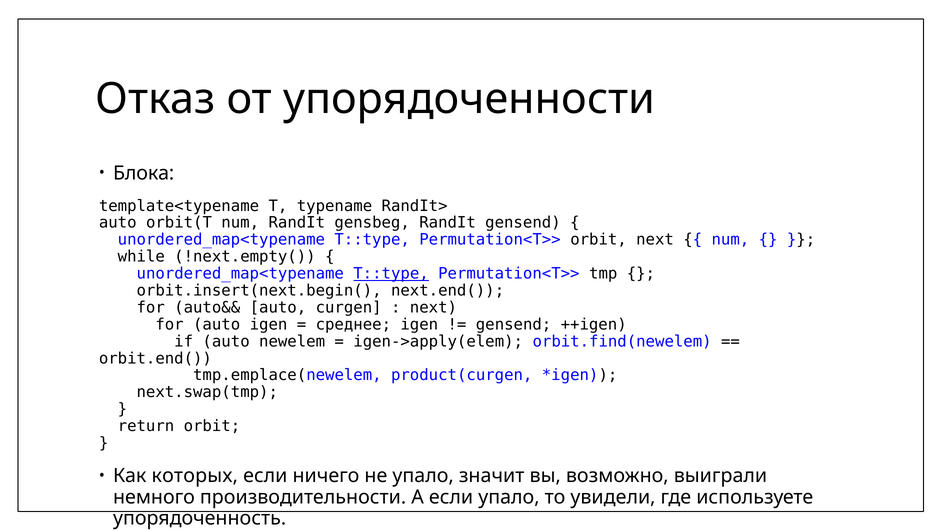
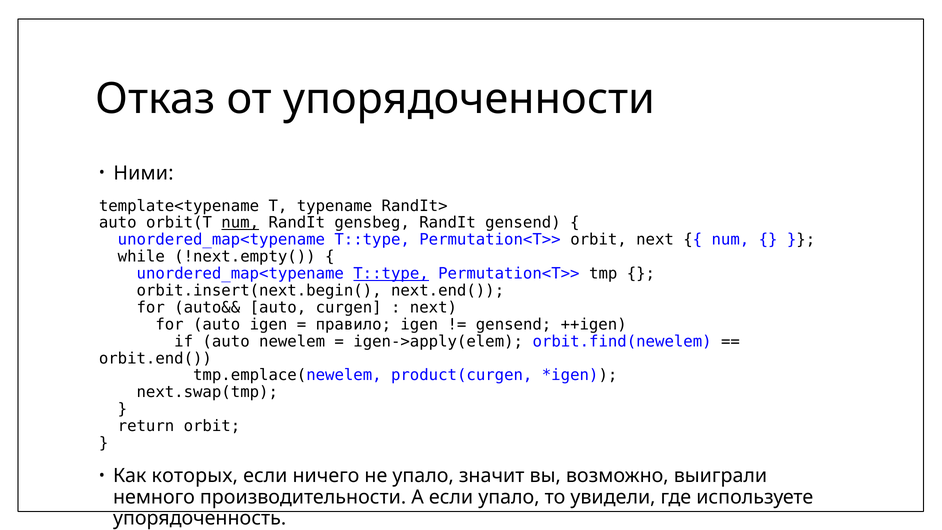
Блока: Блока -> Ними
num at (240, 223) underline: none -> present
среднее: среднее -> правило
